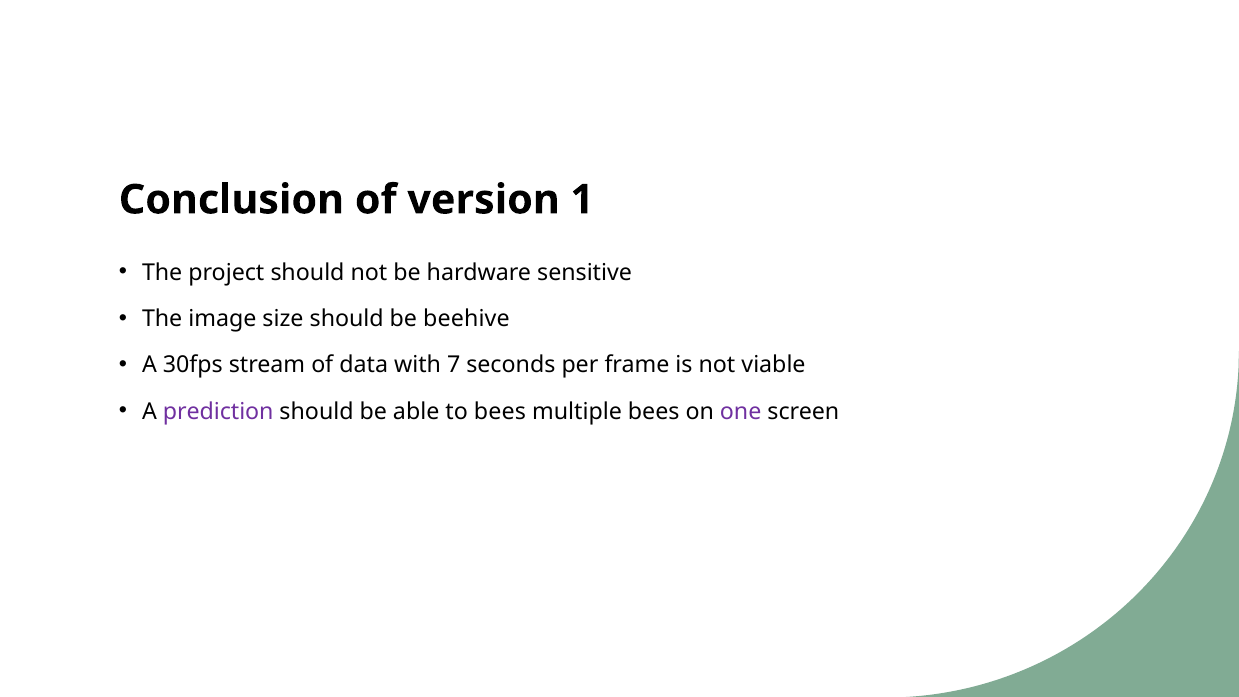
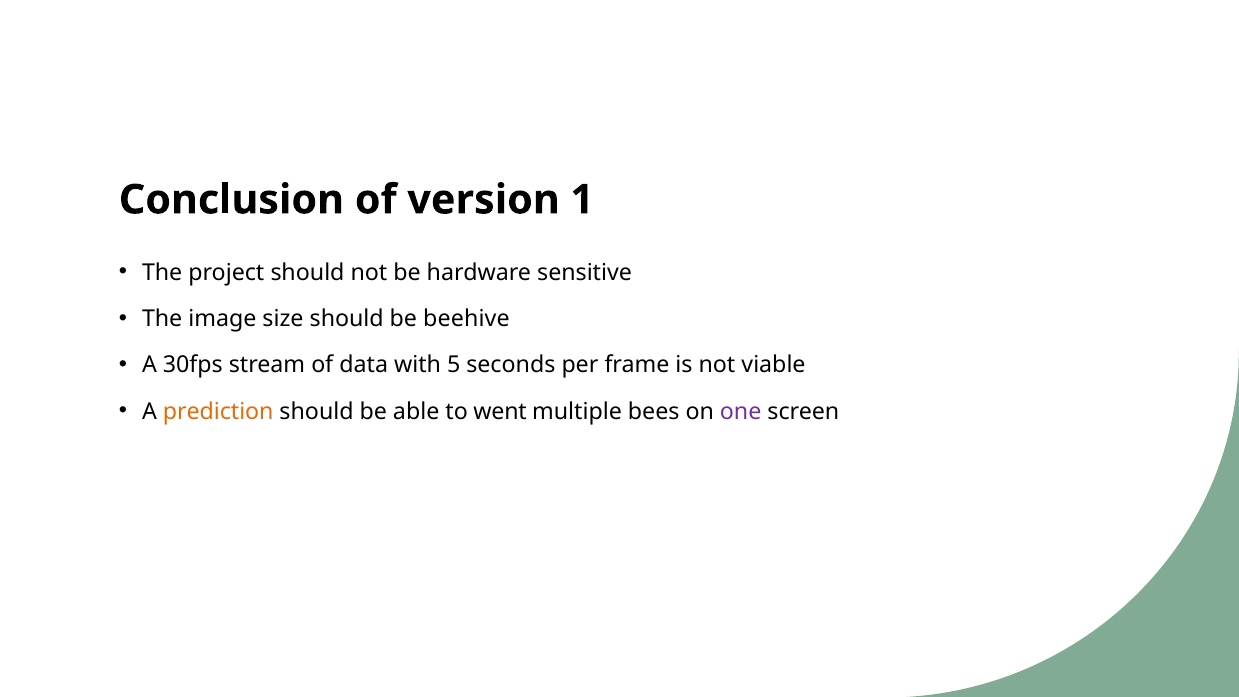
7: 7 -> 5
prediction colour: purple -> orange
to bees: bees -> went
